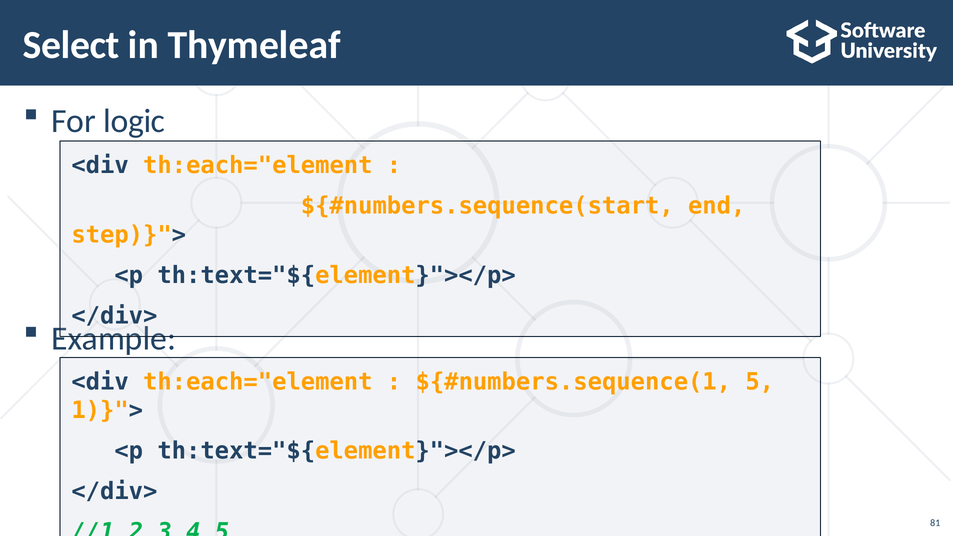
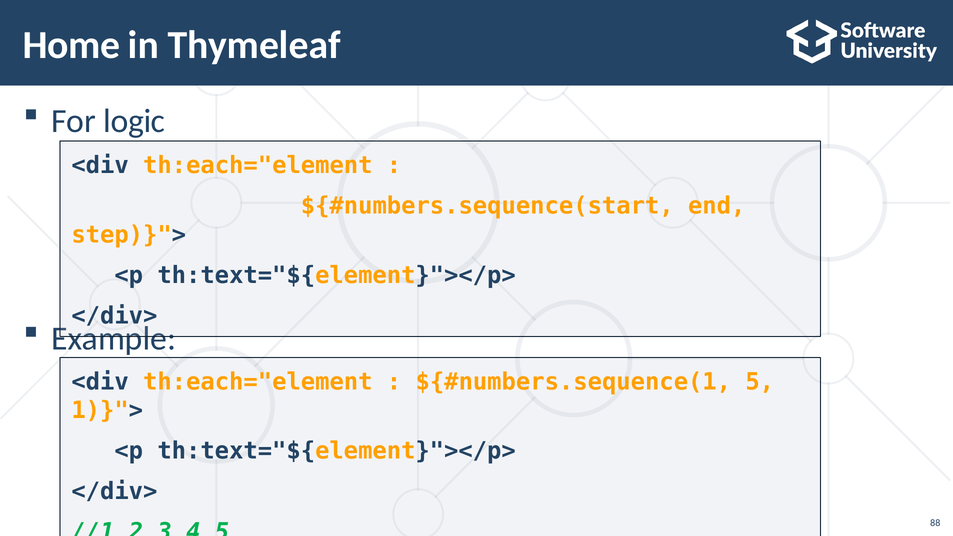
Select: Select -> Home
81: 81 -> 88
